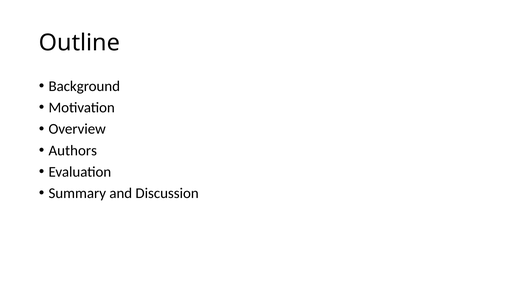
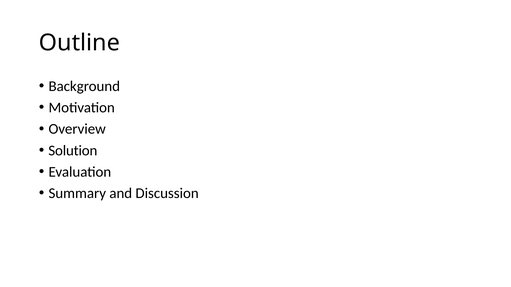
Authors: Authors -> Solution
